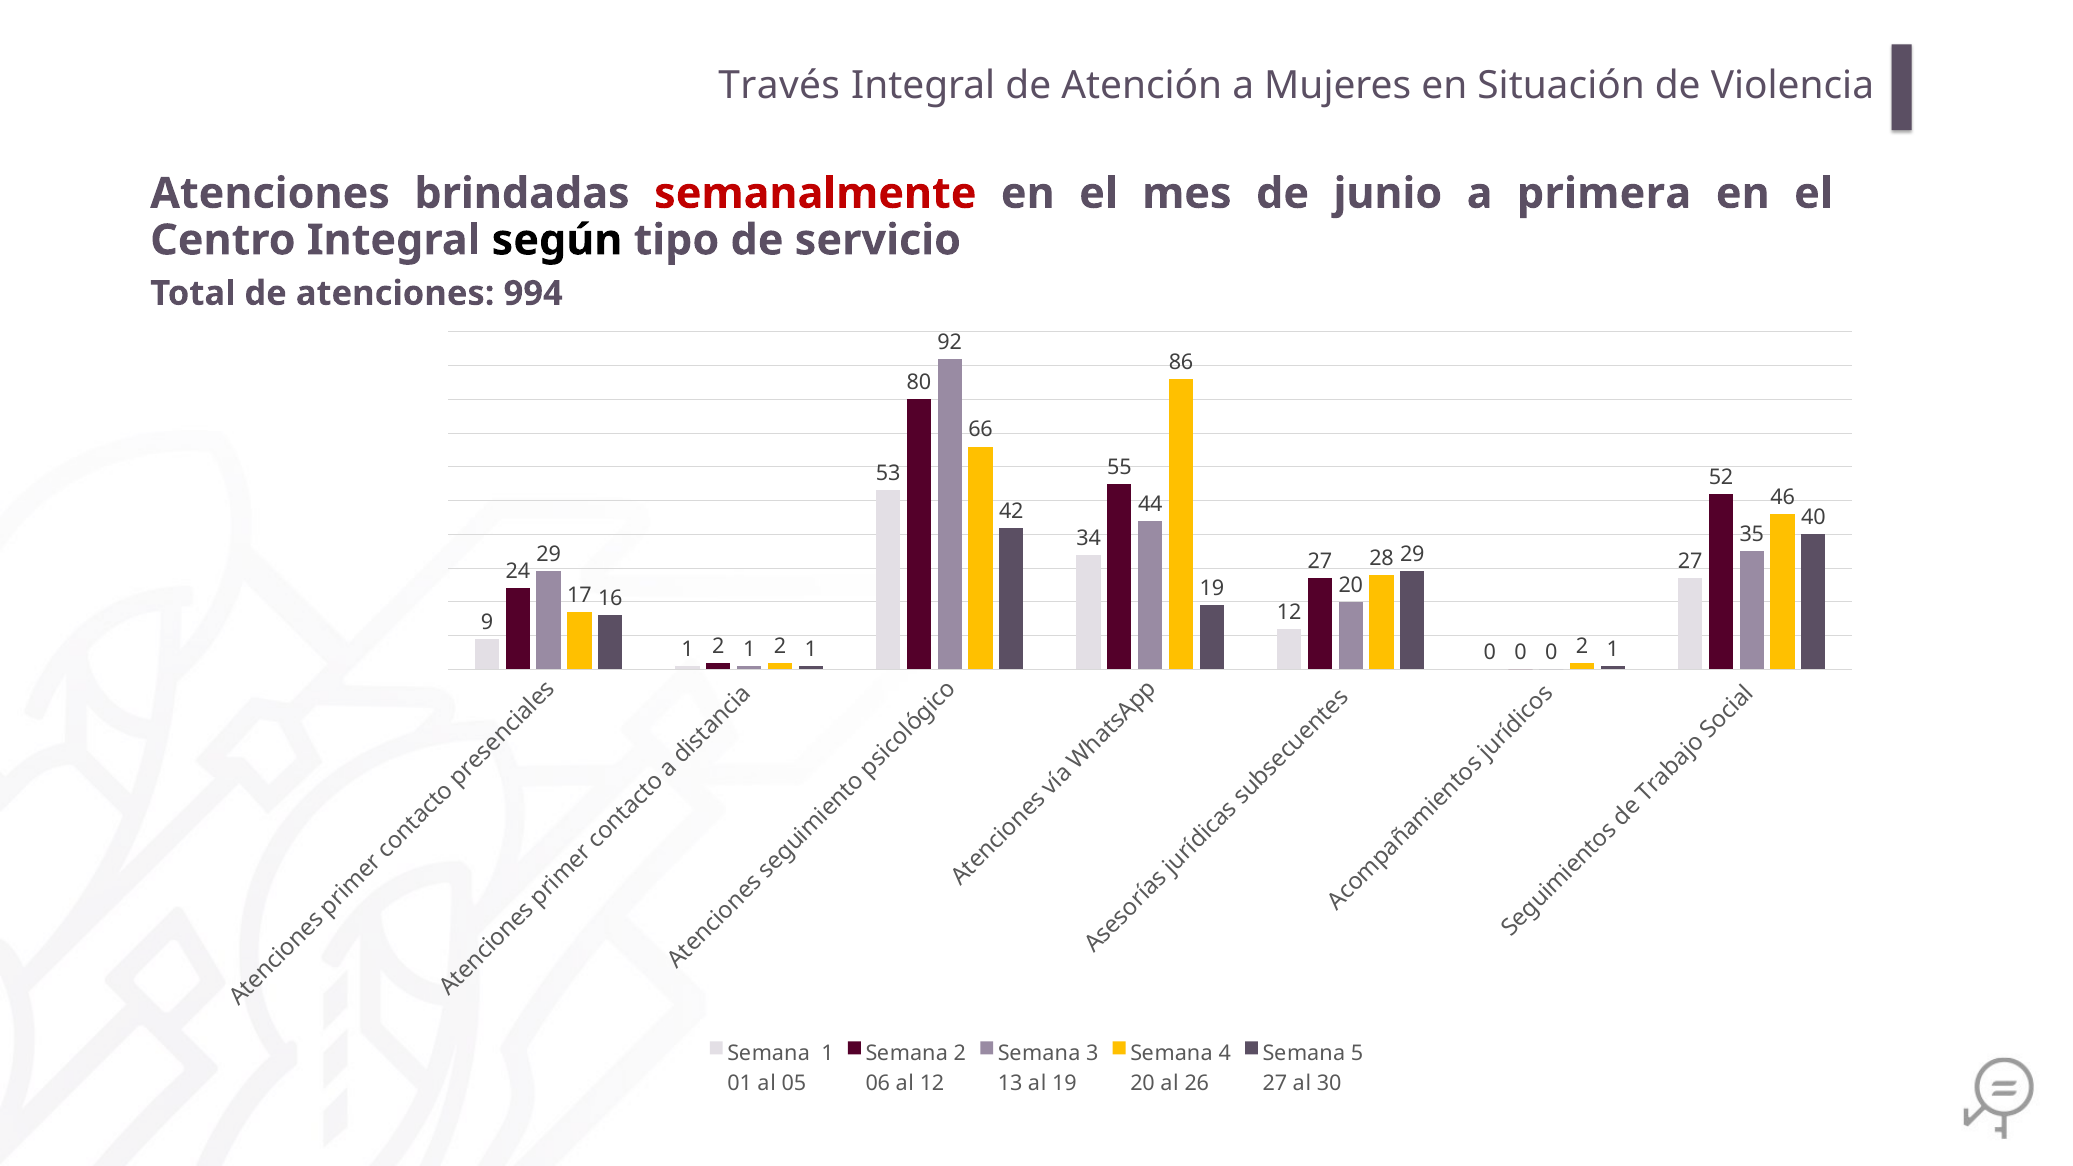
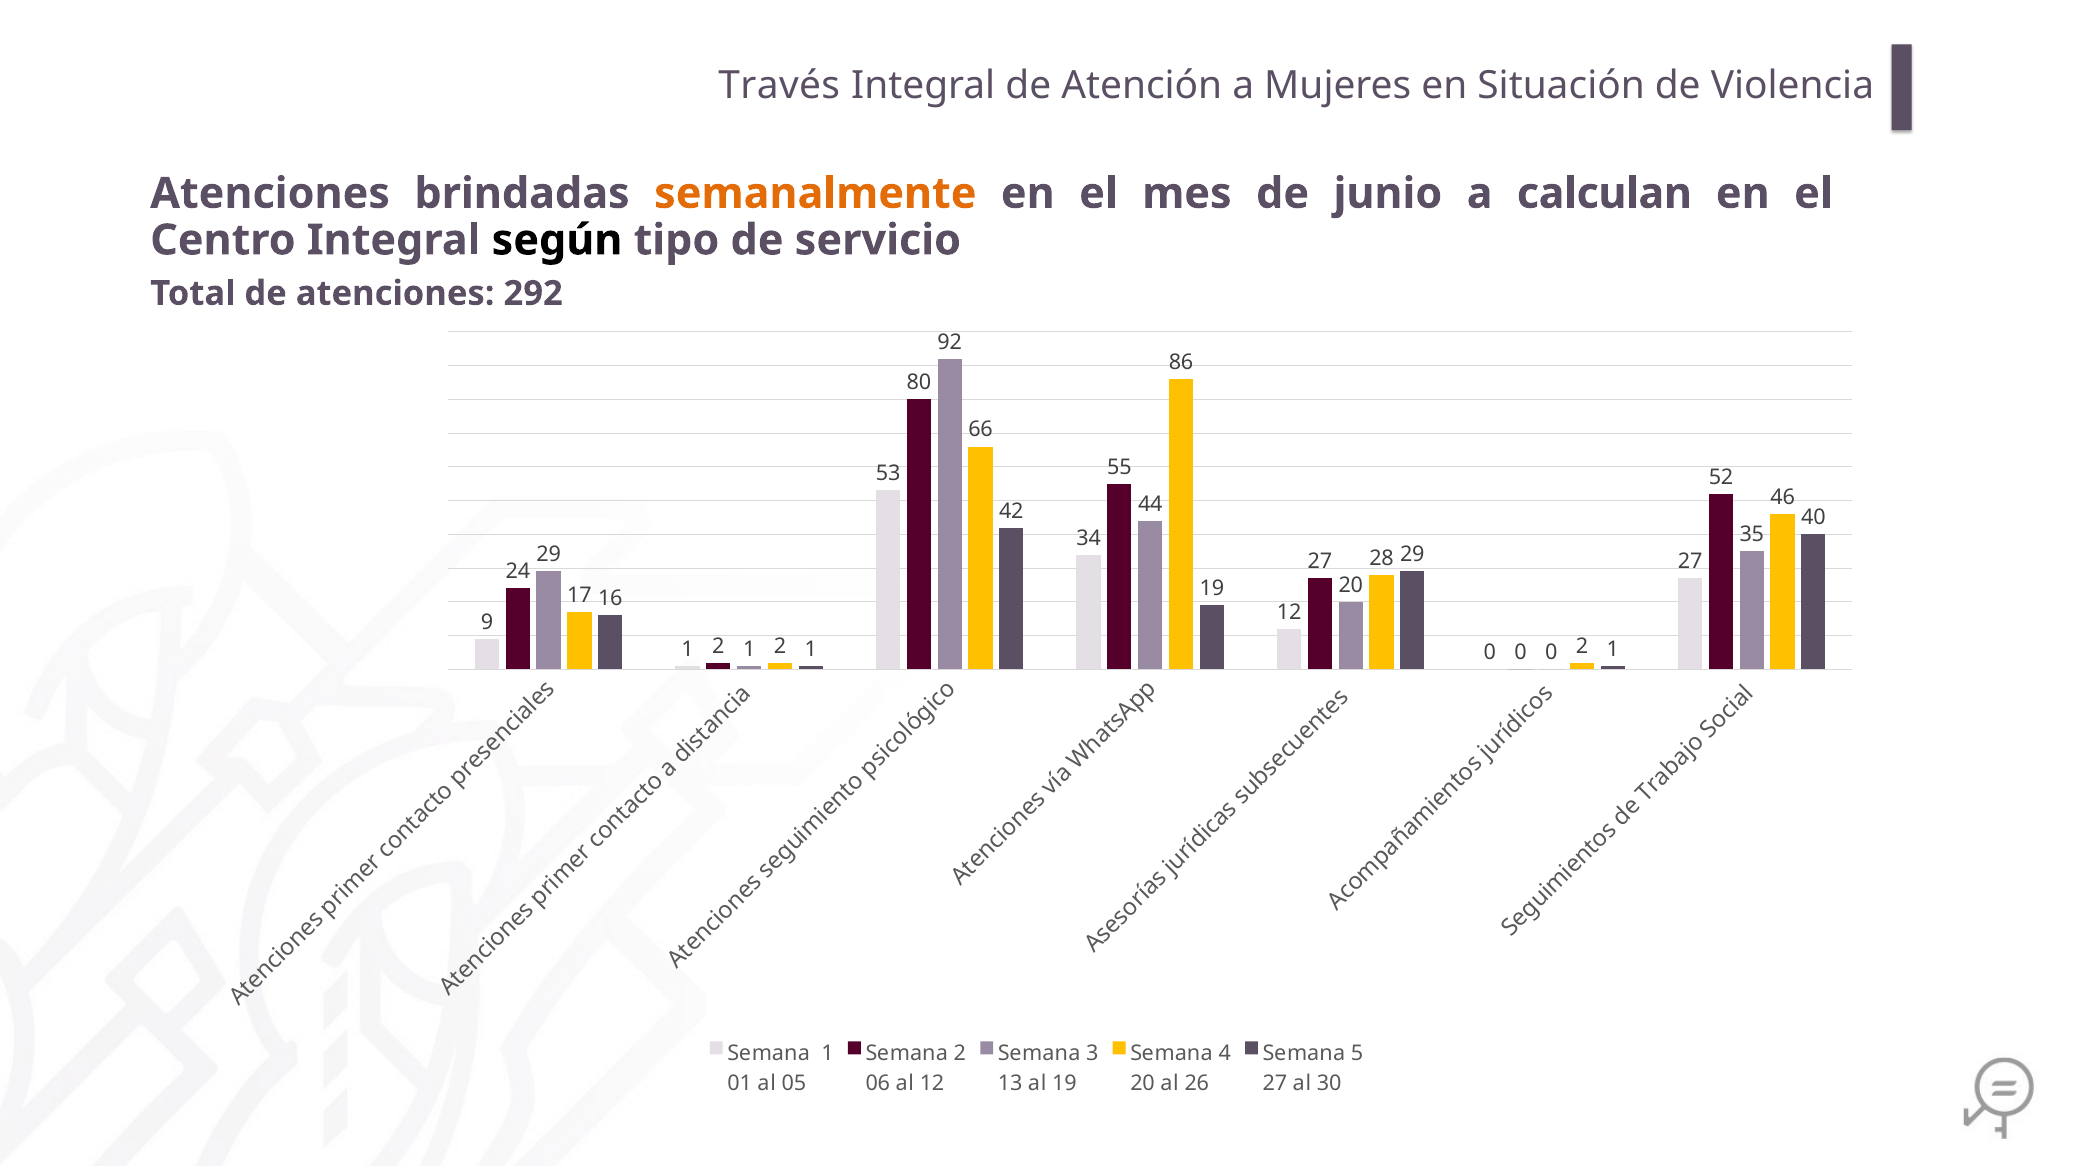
semanalmente colour: red -> orange
primera: primera -> calculan
994: 994 -> 292
